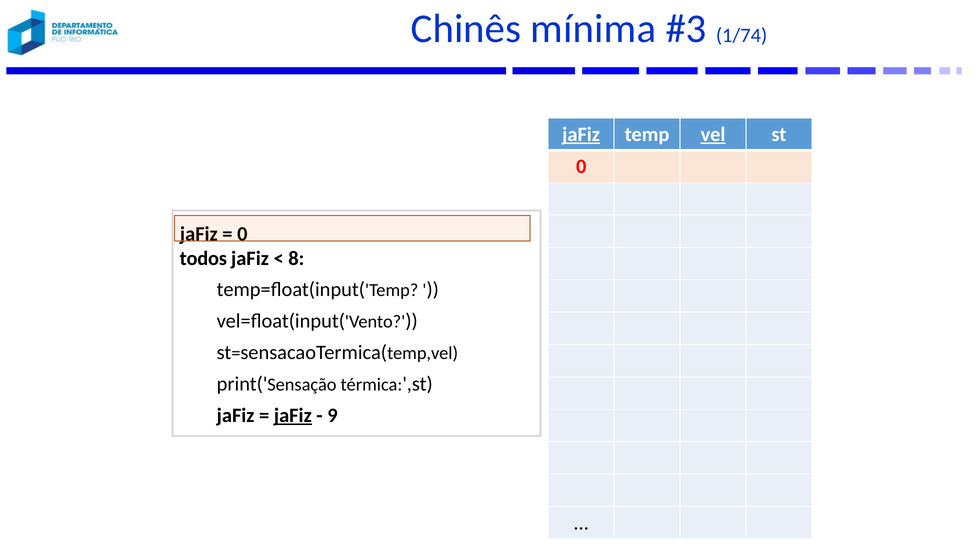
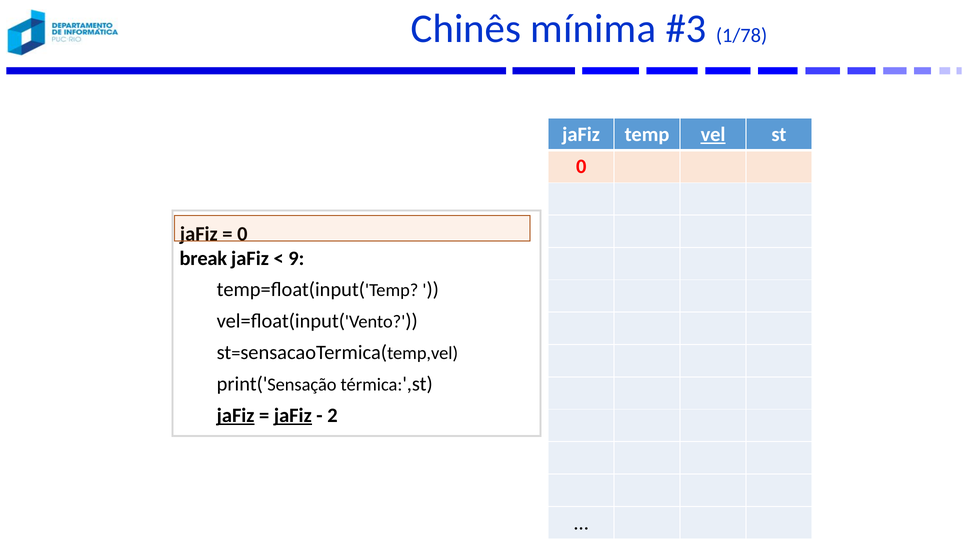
1/74: 1/74 -> 1/78
jaFiz at (581, 134) underline: present -> none
todos: todos -> break
8: 8 -> 9
jaFiz at (236, 416) underline: none -> present
9: 9 -> 2
